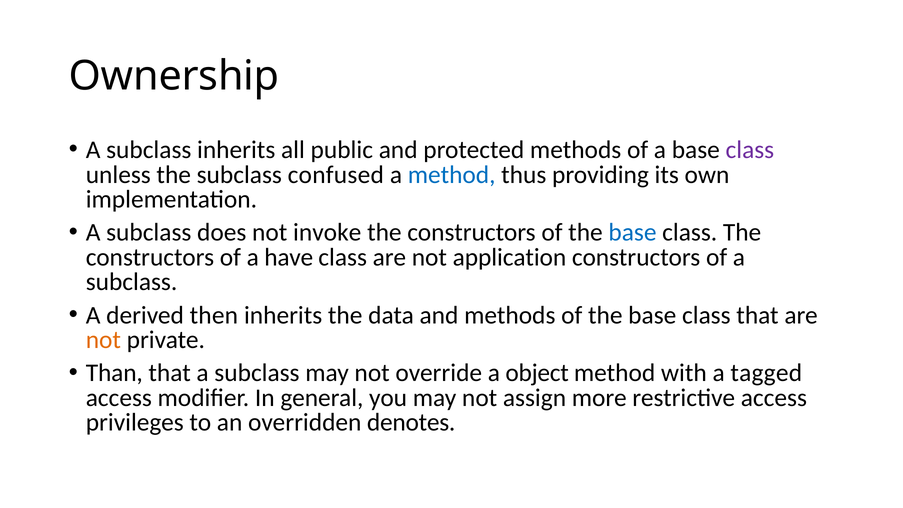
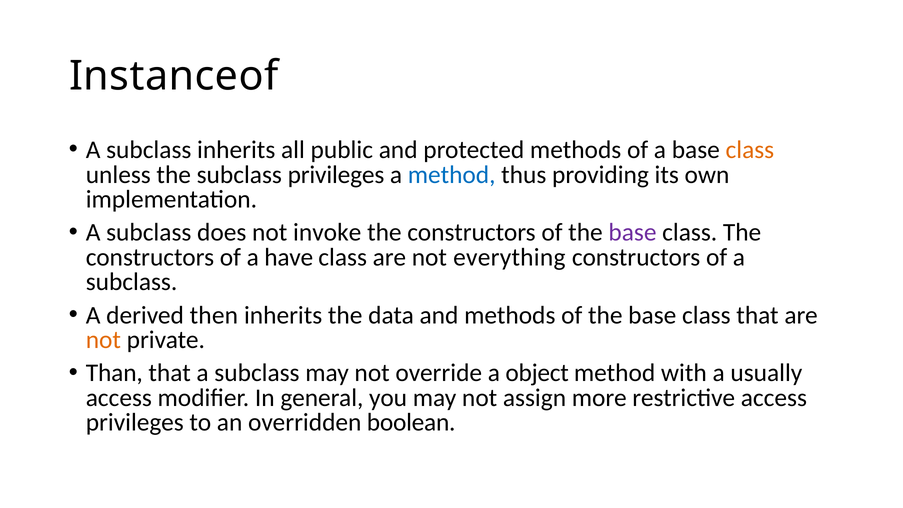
Ownership: Ownership -> Instanceof
class at (750, 150) colour: purple -> orange
subclass confused: confused -> privileges
base at (633, 233) colour: blue -> purple
application: application -> everything
tagged: tagged -> usually
denotes: denotes -> boolean
